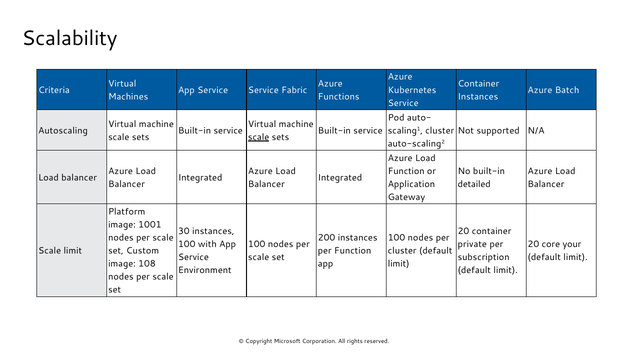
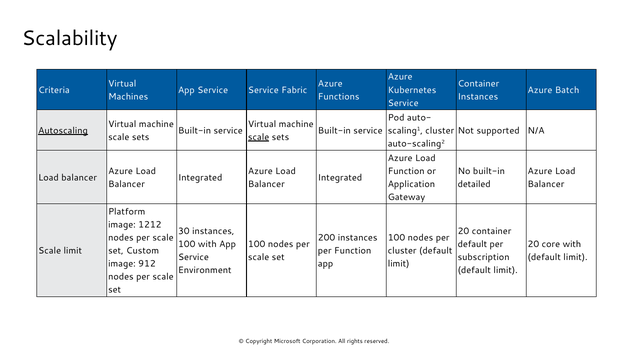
Autoscaling underline: none -> present
1001: 1001 -> 1212
private at (472, 244): private -> default
core your: your -> with
108: 108 -> 912
